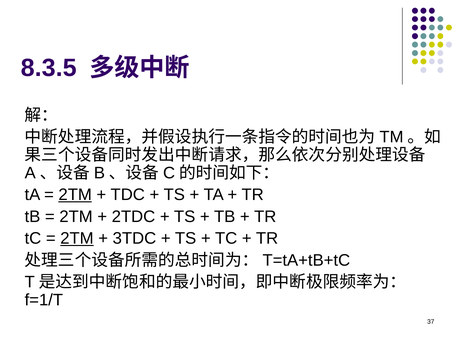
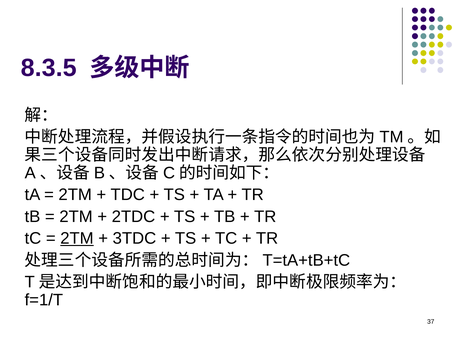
2TM at (75, 195) underline: present -> none
